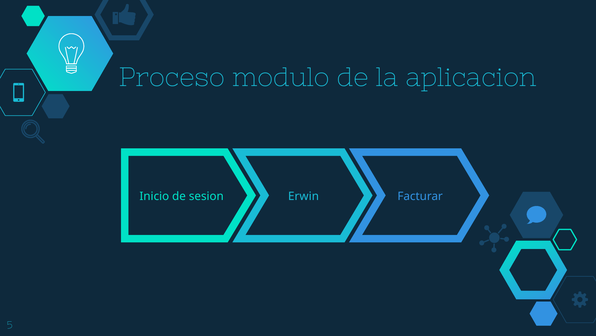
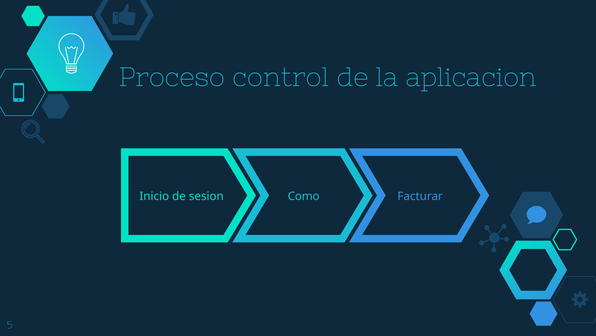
modulo: modulo -> control
Erwin: Erwin -> Como
